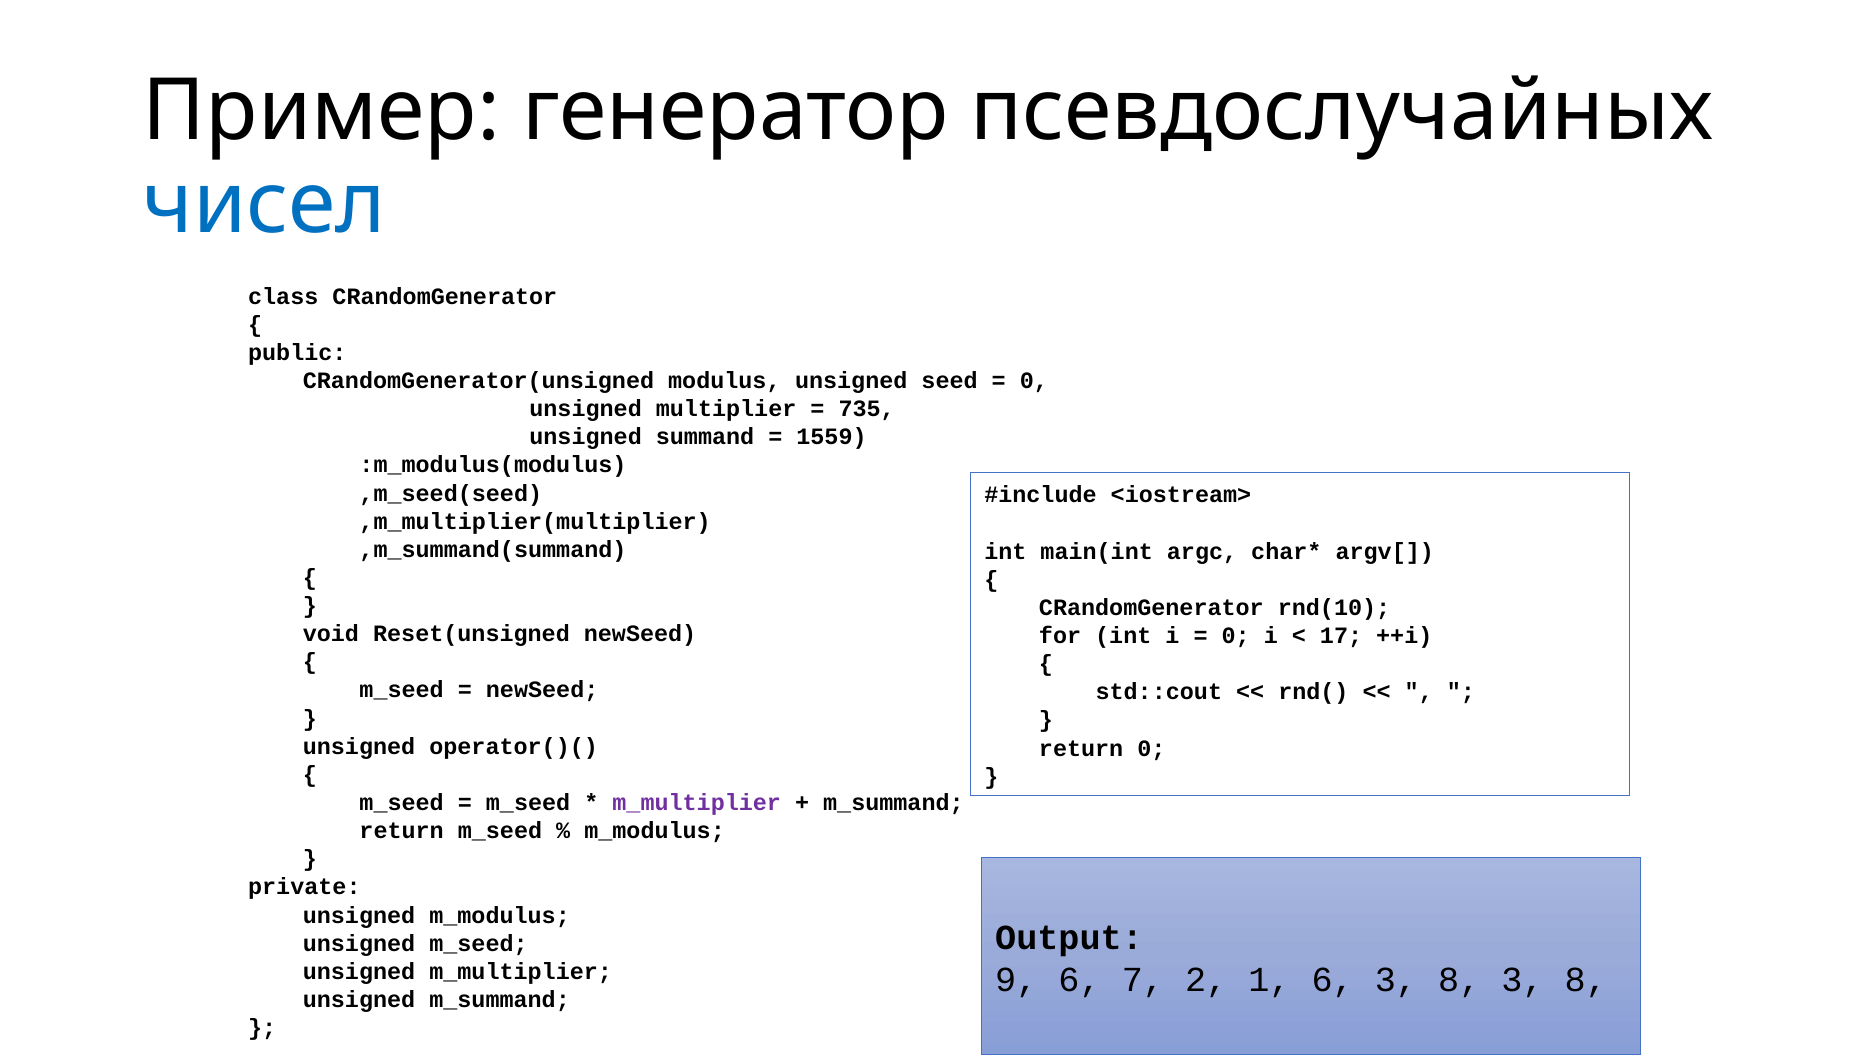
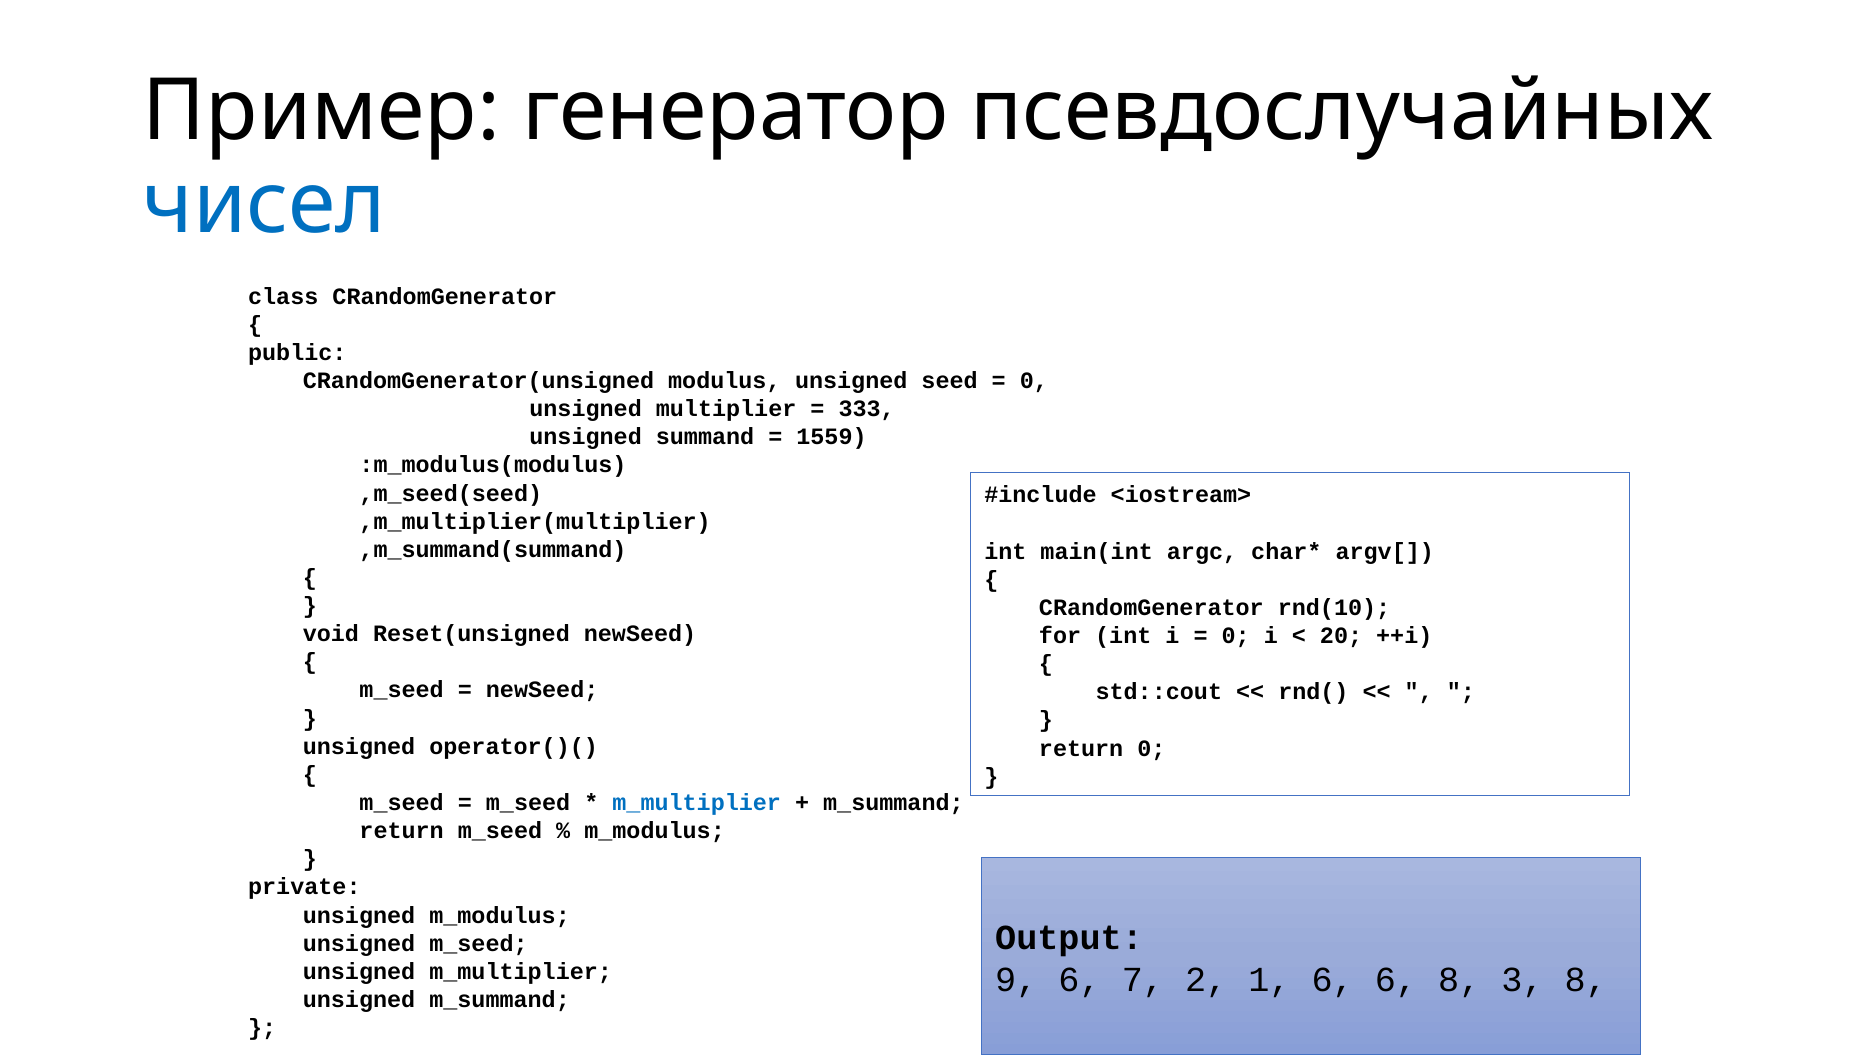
735: 735 -> 333
17: 17 -> 20
m_multiplier at (697, 803) colour: purple -> blue
6 3: 3 -> 6
